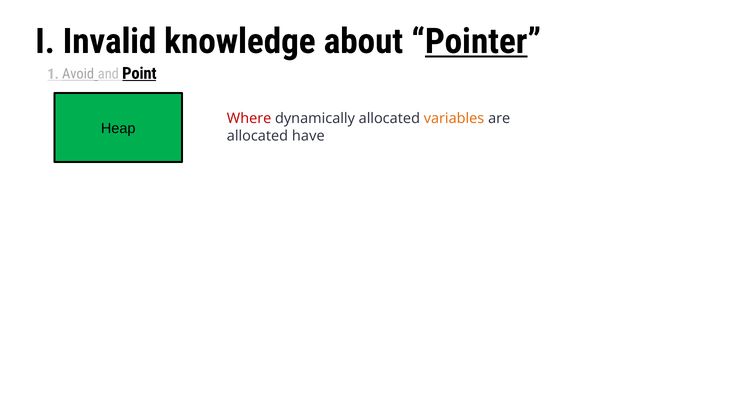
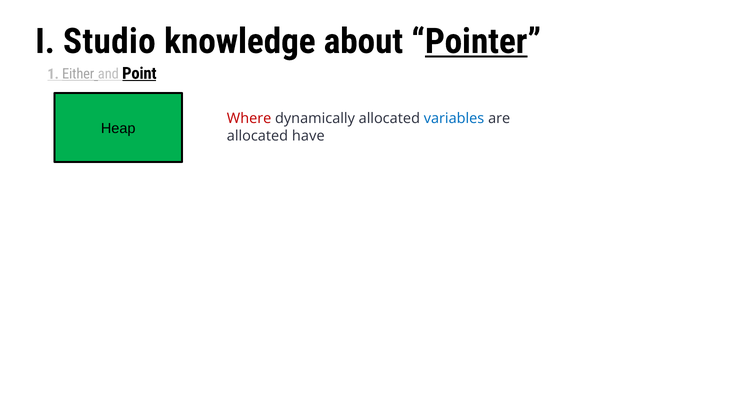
Invalid: Invalid -> Studio
Avoid: Avoid -> Either
variables colour: orange -> blue
